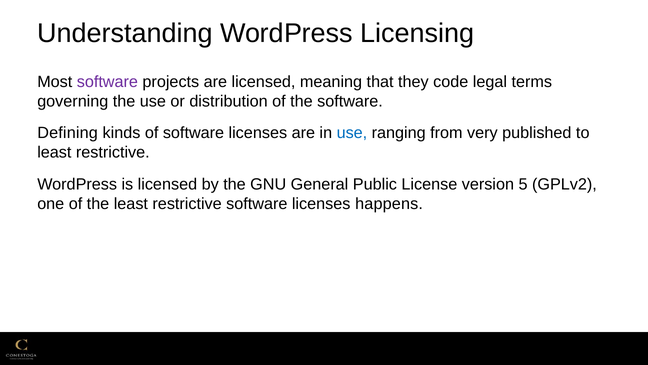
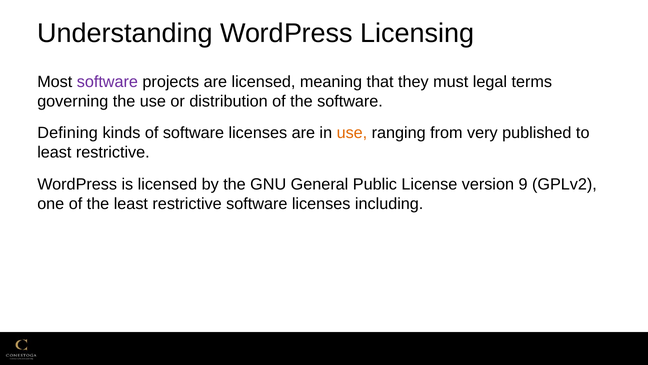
code: code -> must
use at (352, 133) colour: blue -> orange
5: 5 -> 9
happens: happens -> including
